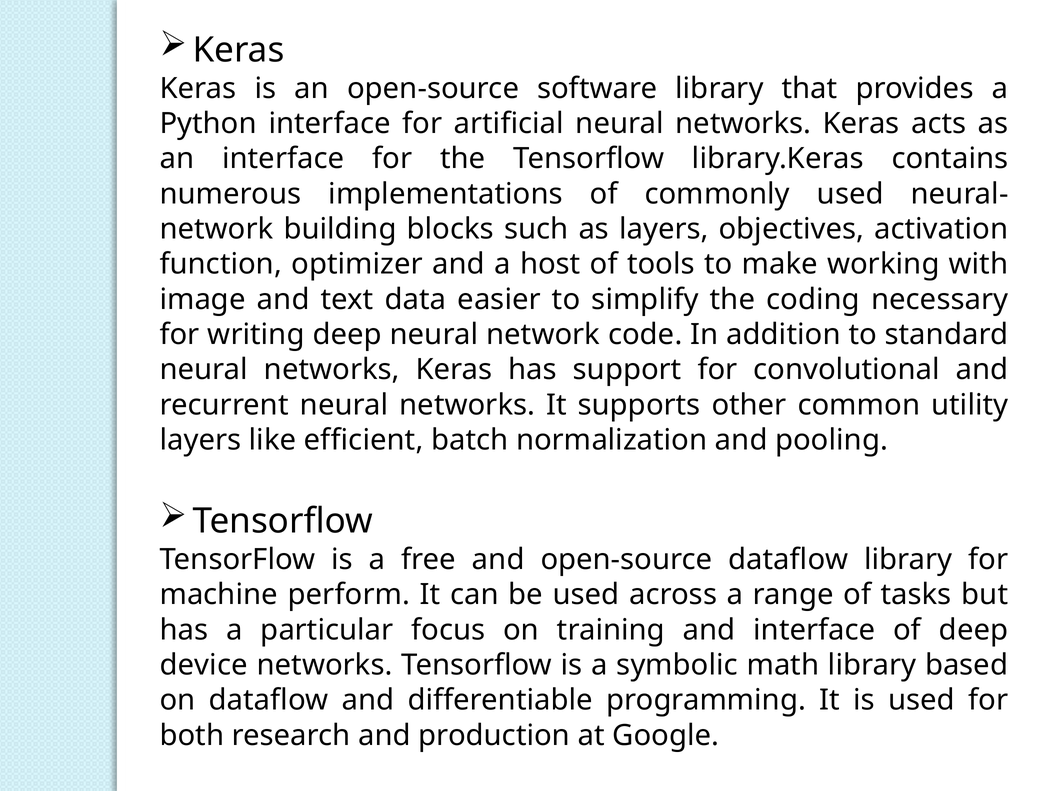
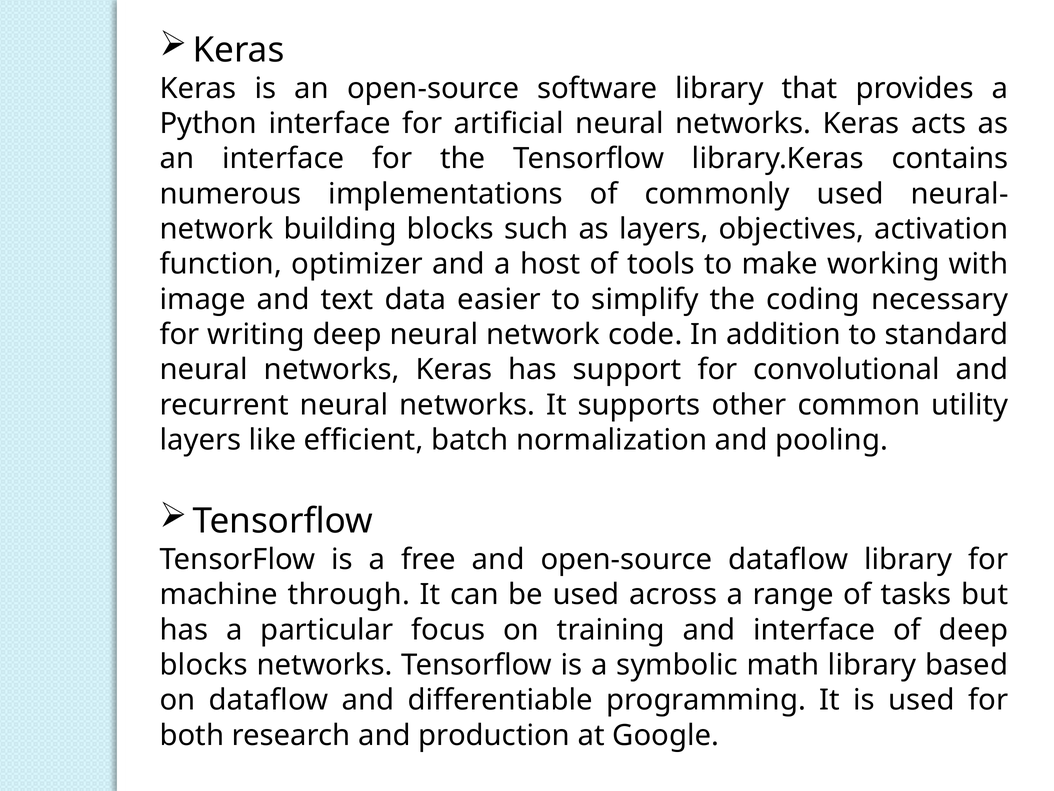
perform: perform -> through
device at (204, 665): device -> blocks
